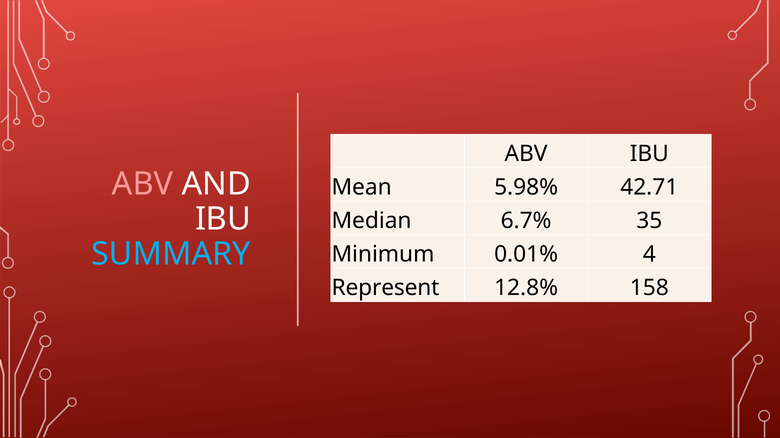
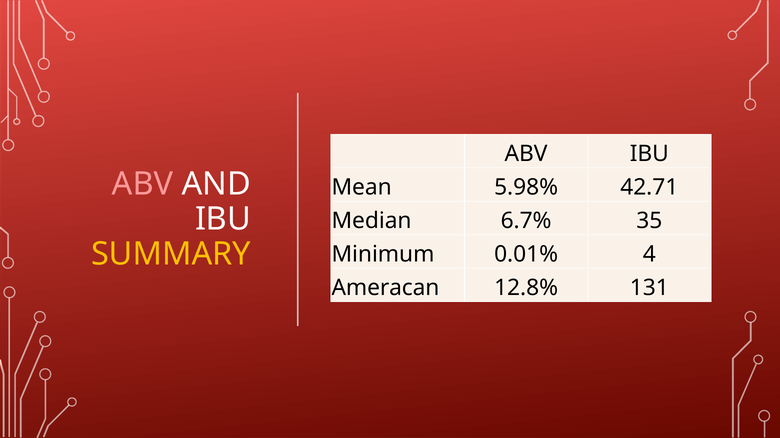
SUMMARY colour: light blue -> yellow
Represent: Represent -> Ameracan
158: 158 -> 131
